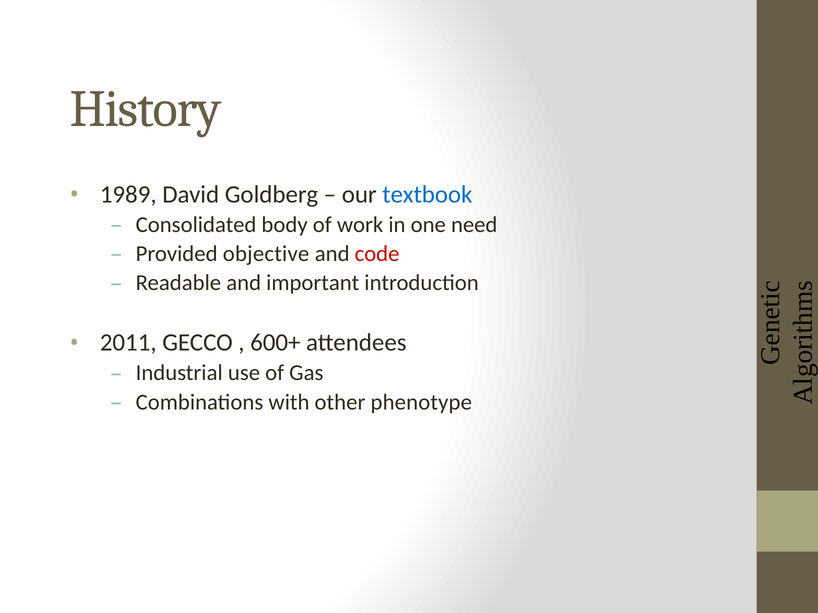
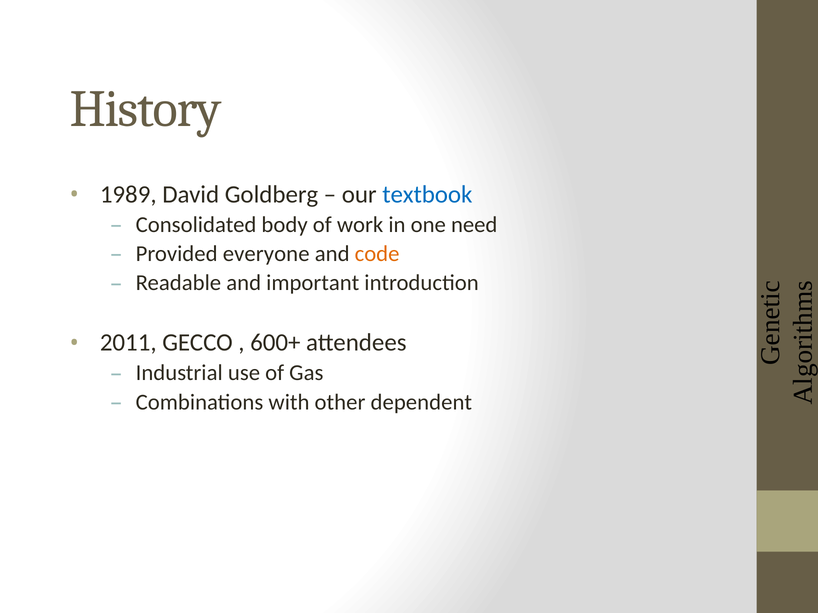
objective: objective -> everyone
code colour: red -> orange
phenotype: phenotype -> dependent
